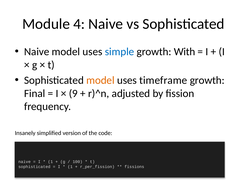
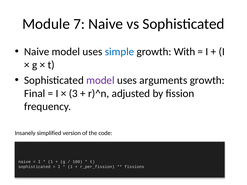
4: 4 -> 7
model at (100, 80) colour: orange -> purple
timeframe: timeframe -> arguments
9: 9 -> 3
